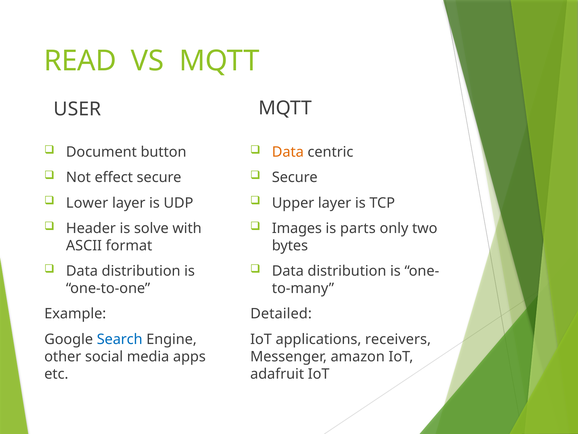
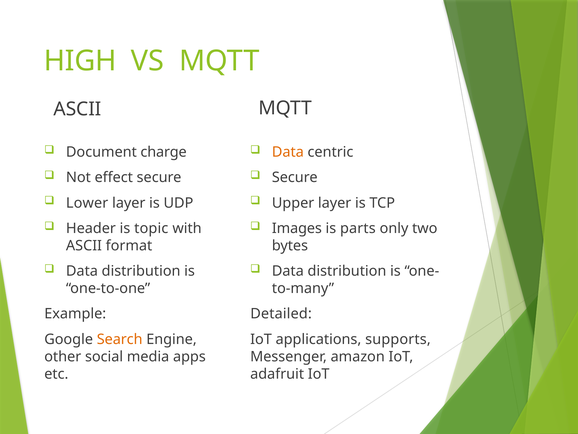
READ: READ -> HIGH
USER at (77, 109): USER -> ASCII
button: button -> charge
solve: solve -> topic
Search colour: blue -> orange
receivers: receivers -> supports
